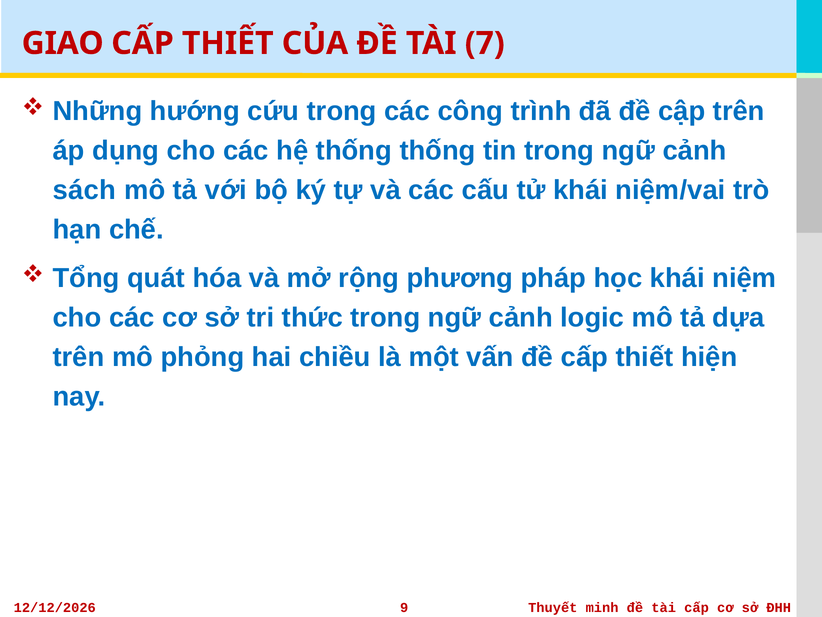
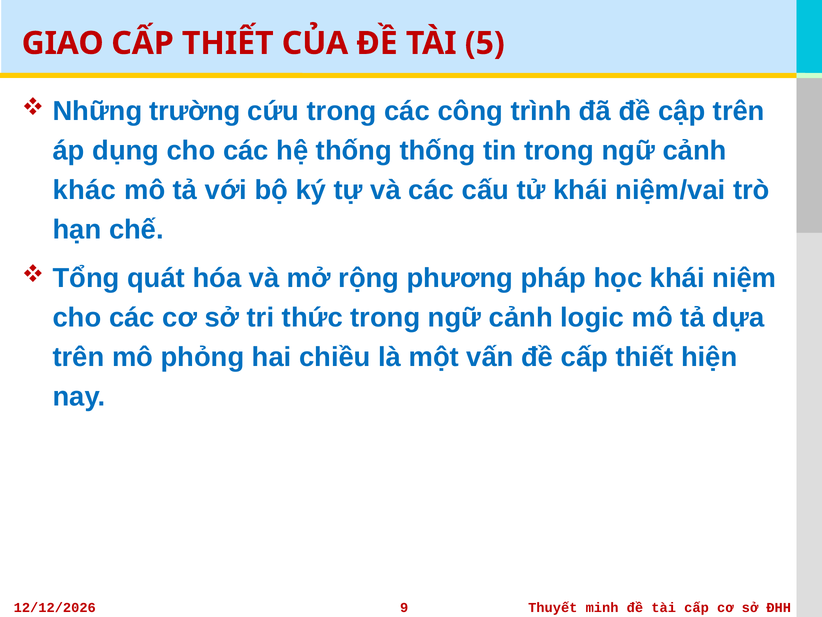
7: 7 -> 5
hướng: hướng -> trường
sách: sách -> khác
